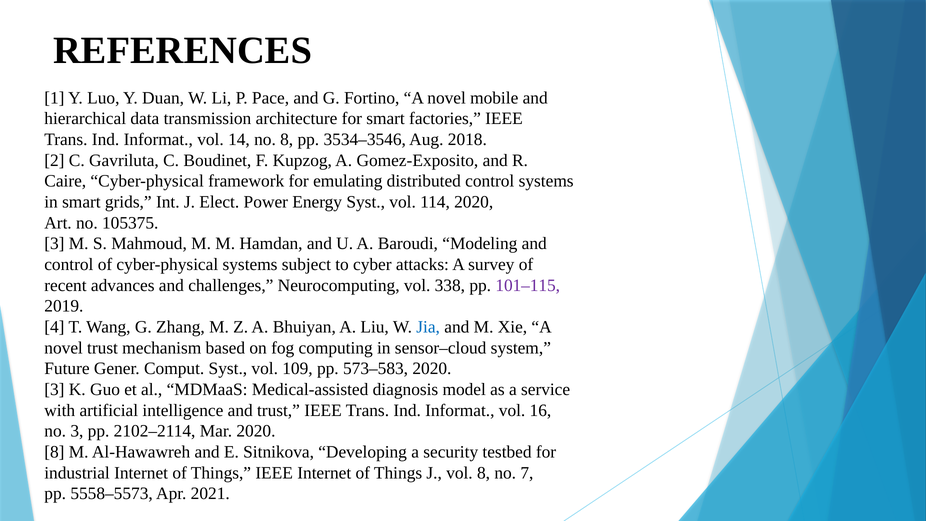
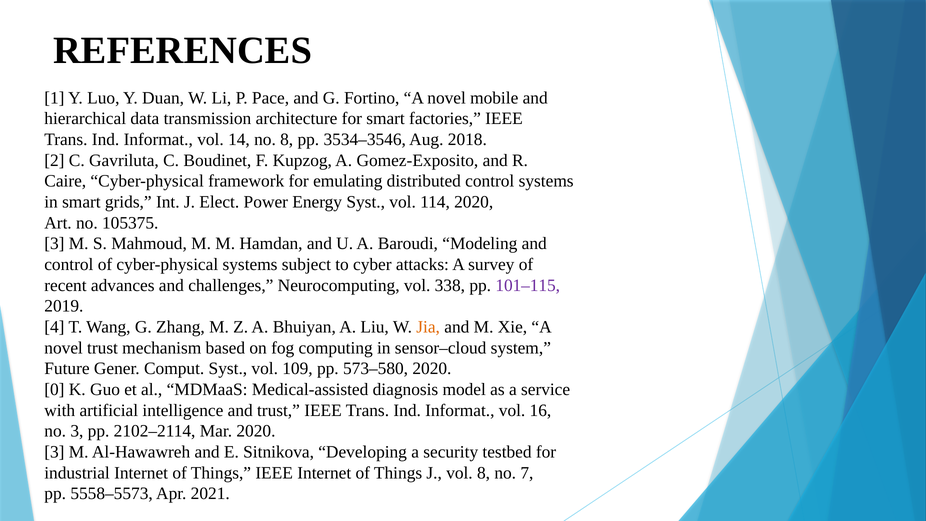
Jia colour: blue -> orange
573–583: 573–583 -> 573–580
3 at (54, 389): 3 -> 0
8 at (54, 452): 8 -> 3
